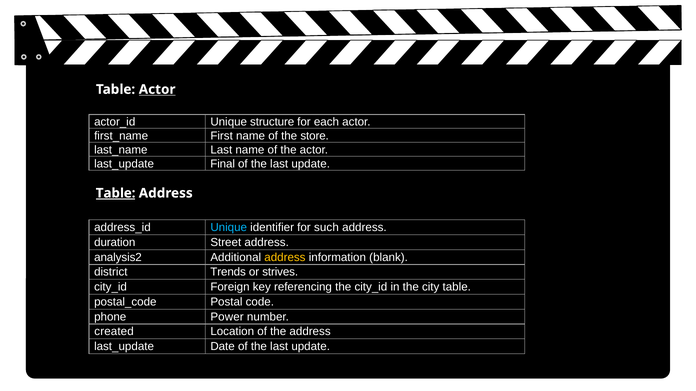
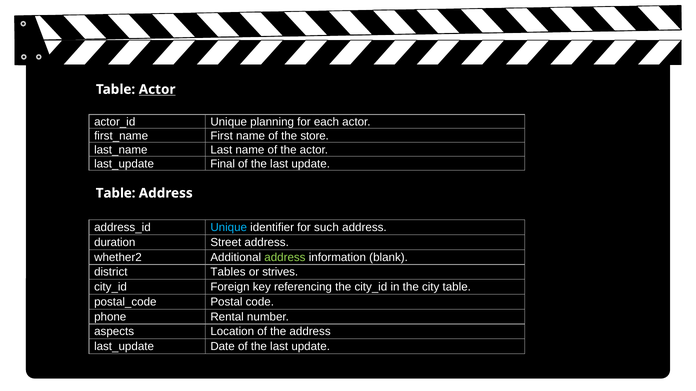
structure: structure -> planning
Table at (116, 193) underline: present -> none
analysis2: analysis2 -> whether2
address at (285, 258) colour: yellow -> light green
Trends: Trends -> Tables
Power: Power -> Rental
created: created -> aspects
